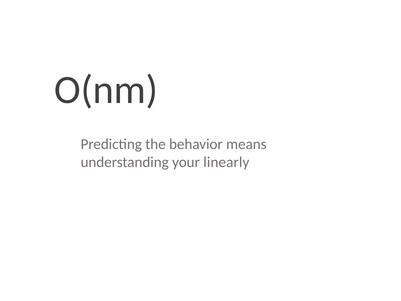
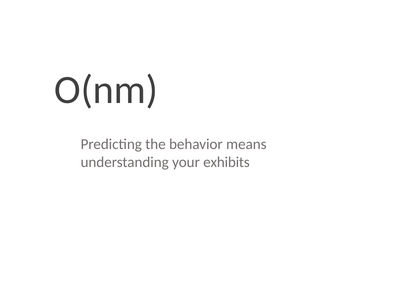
linearly: linearly -> exhibits
